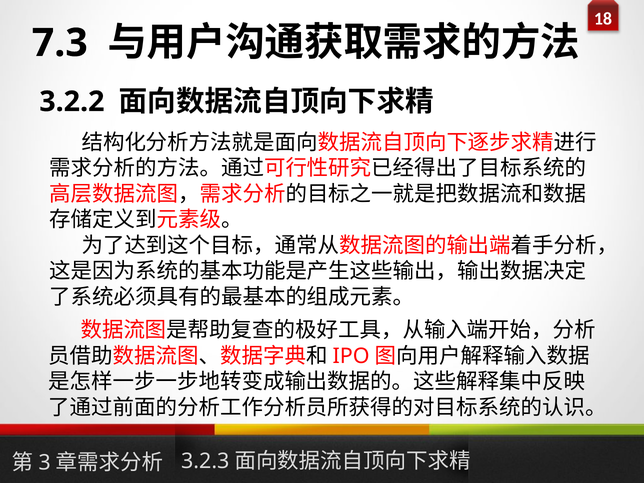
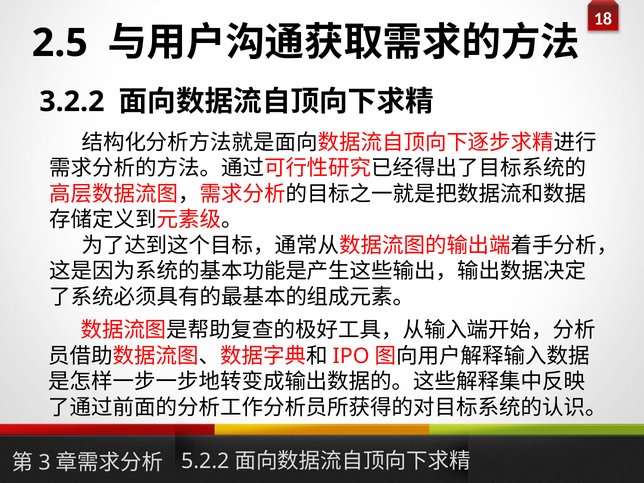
7.3: 7.3 -> 2.5
3.2.3: 3.2.3 -> 5.2.2
